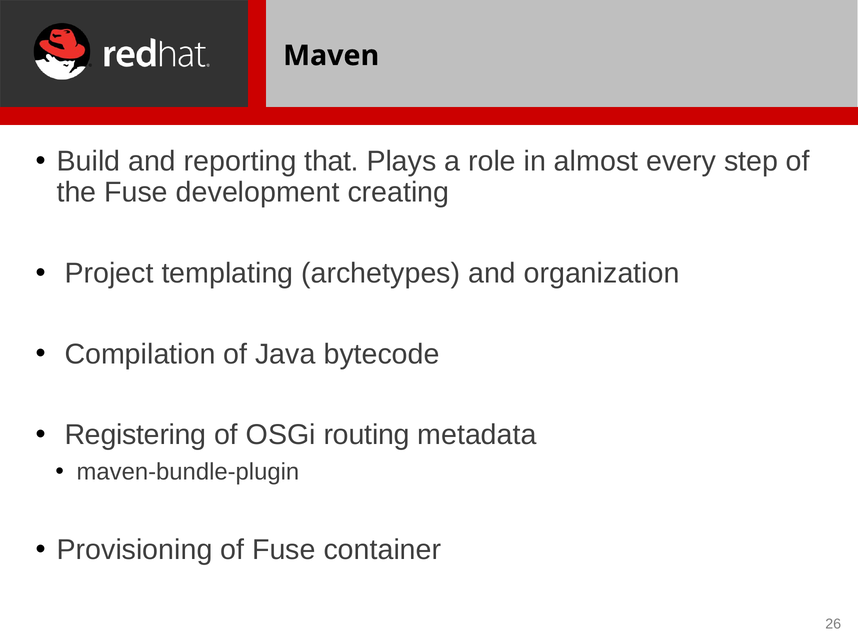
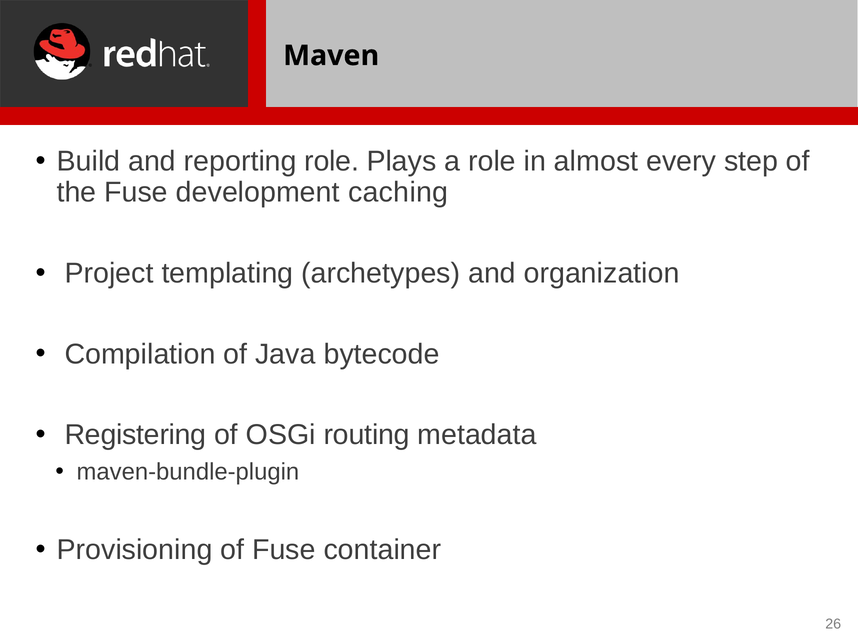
reporting that: that -> role
creating: creating -> caching
